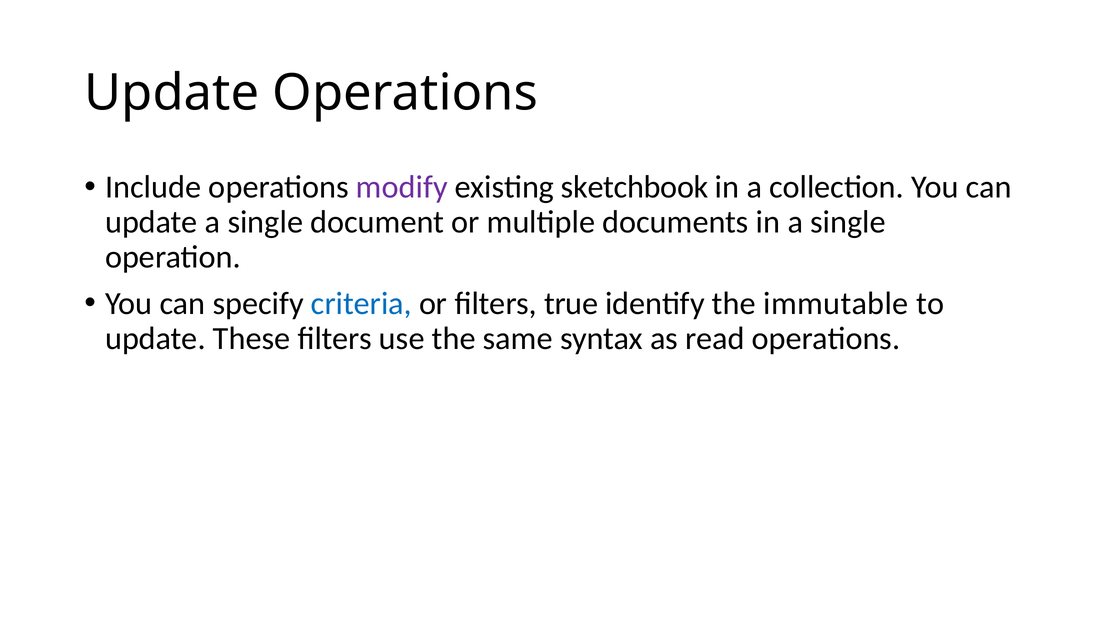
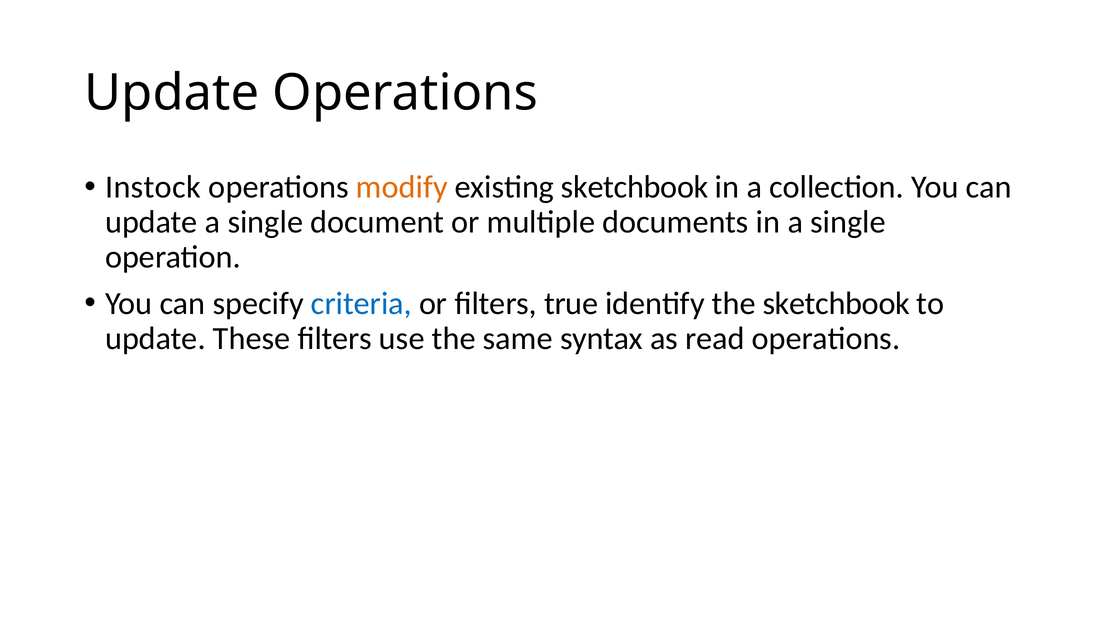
Include: Include -> Instock
modify colour: purple -> orange
the immutable: immutable -> sketchbook
